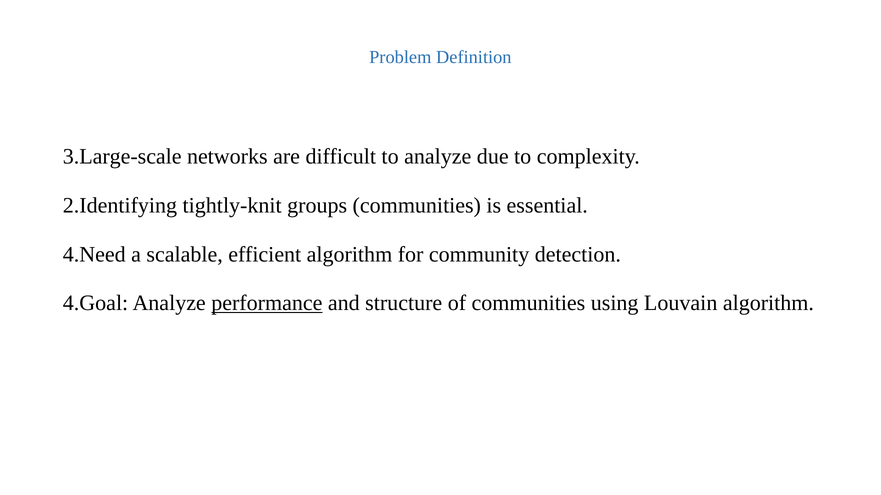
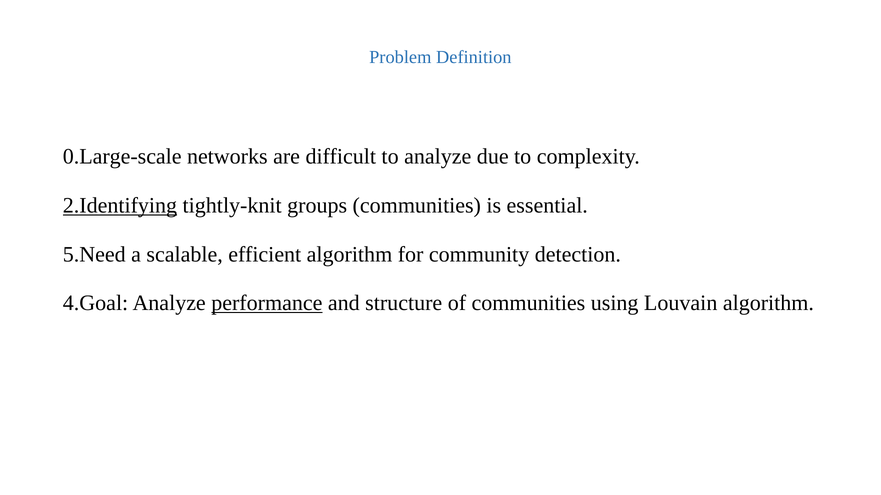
3.Large-scale: 3.Large-scale -> 0.Large-scale
2.Identifying underline: none -> present
4.Need: 4.Need -> 5.Need
